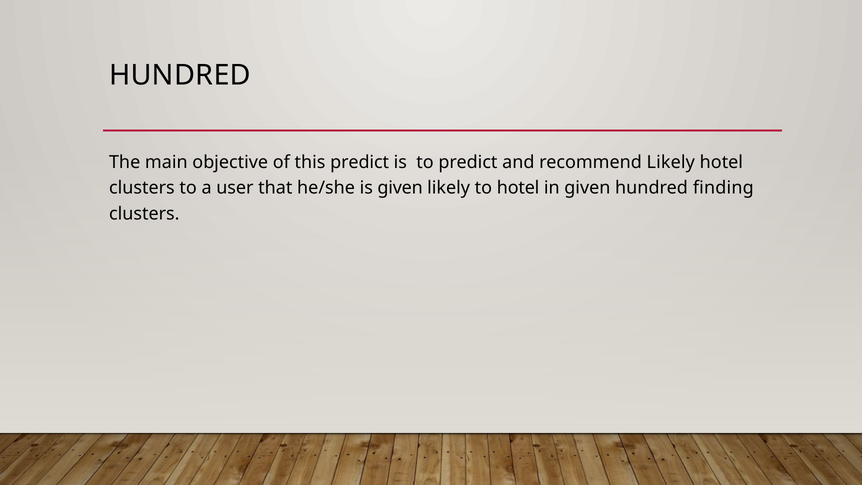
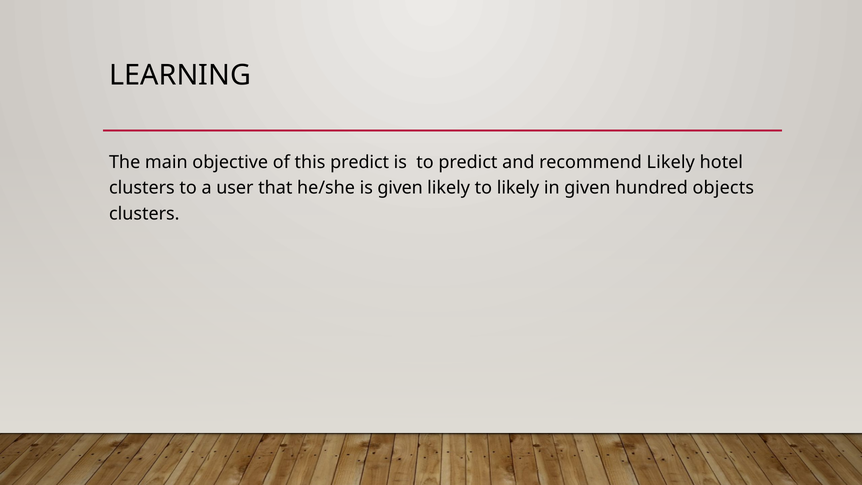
HUNDRED at (180, 75): HUNDRED -> LEARNING
to hotel: hotel -> likely
finding: finding -> objects
